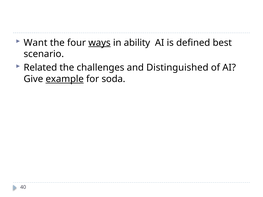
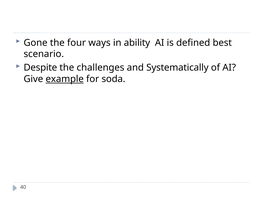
Want: Want -> Gone
ways underline: present -> none
Related: Related -> Despite
Distinguished: Distinguished -> Systematically
